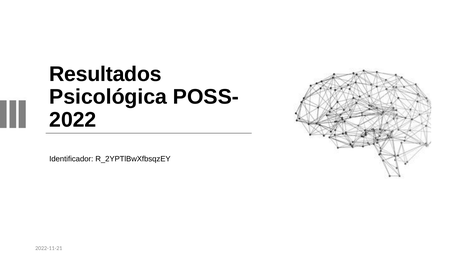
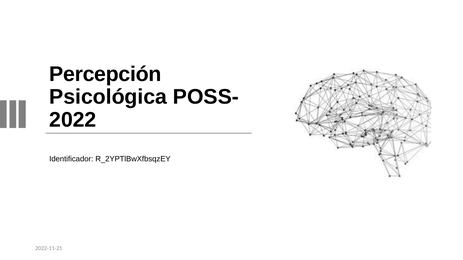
Resultados: Resultados -> Percepción
